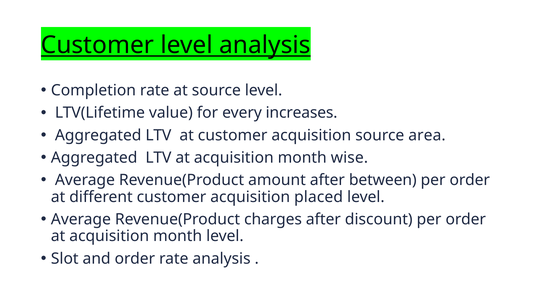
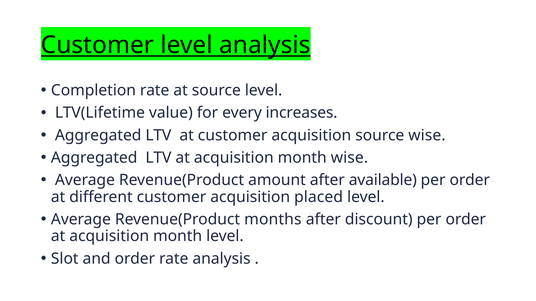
source area: area -> wise
between: between -> available
charges: charges -> months
